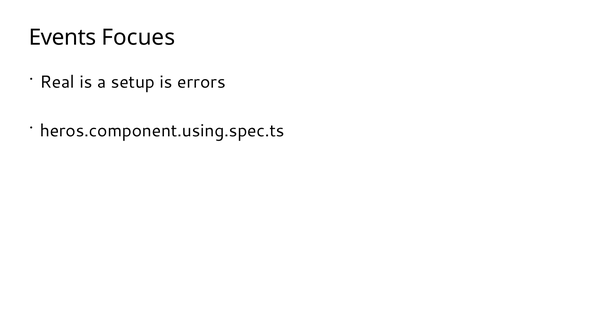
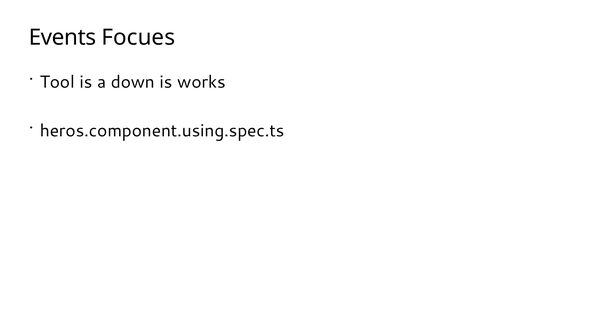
Real: Real -> Tool
setup: setup -> down
errors: errors -> works
